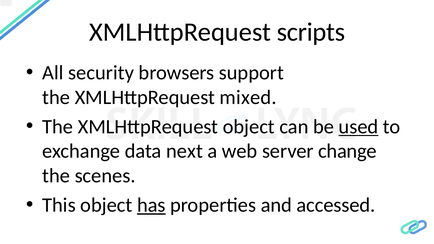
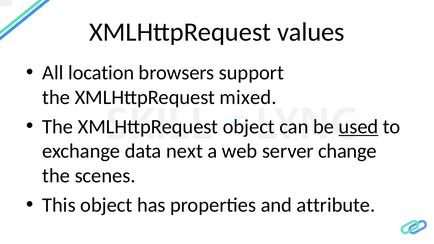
scripts: scripts -> values
security: security -> location
has underline: present -> none
accessed: accessed -> attribute
